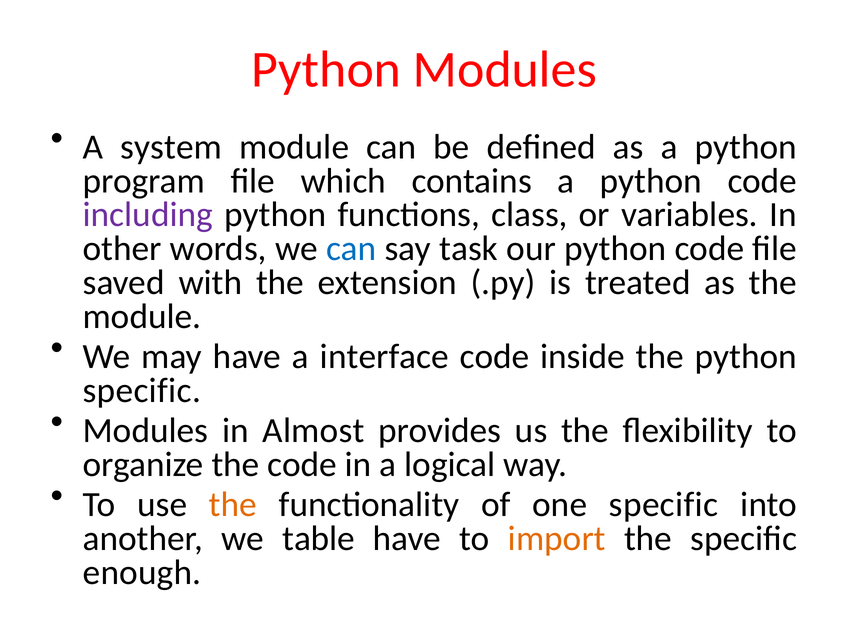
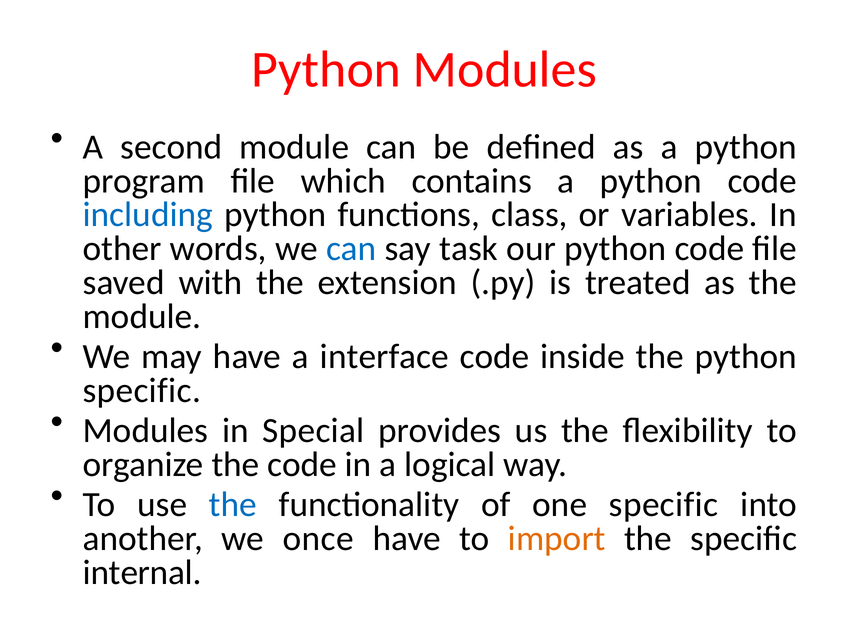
system: system -> second
including colour: purple -> blue
Almost: Almost -> Special
the at (233, 504) colour: orange -> blue
table: table -> once
enough: enough -> internal
